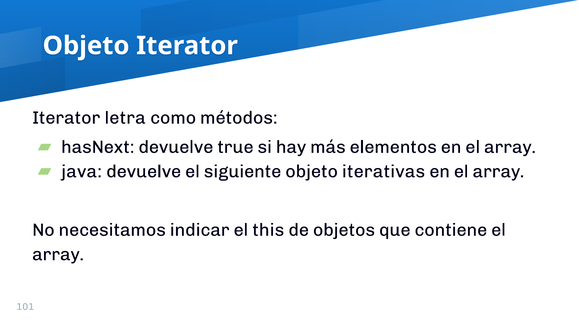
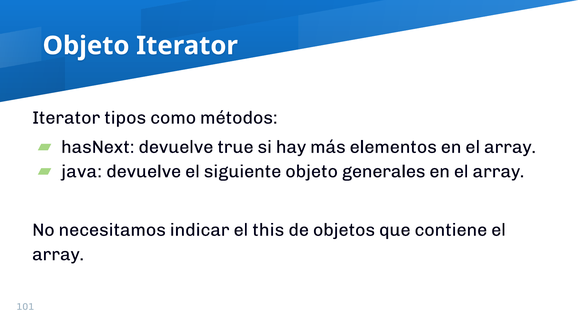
letra: letra -> tipos
iterativas: iterativas -> generales
